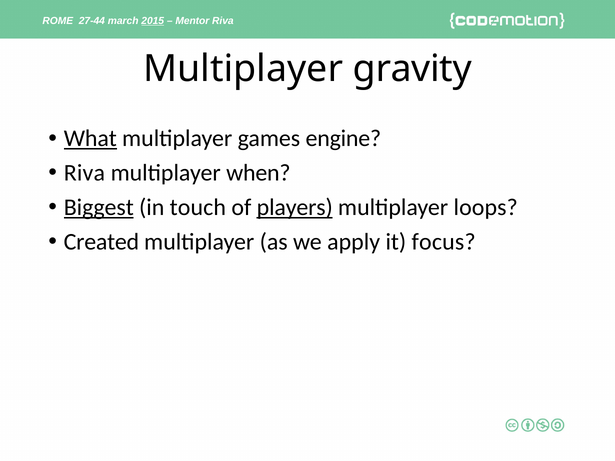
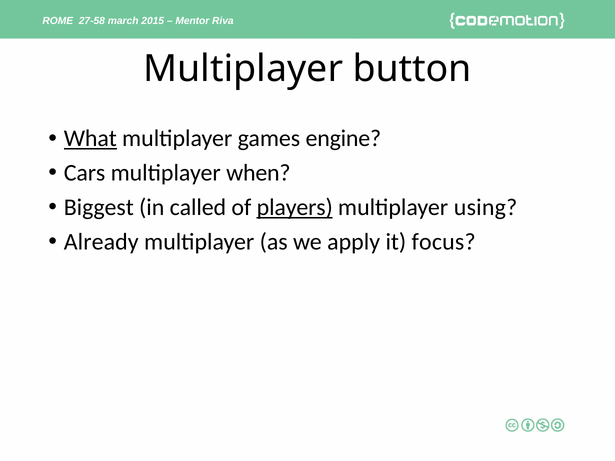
27-44: 27-44 -> 27-58
2015 underline: present -> none
gravity: gravity -> button
Riva at (84, 173): Riva -> Cars
Biggest underline: present -> none
touch: touch -> called
loops: loops -> using
Created: Created -> Already
